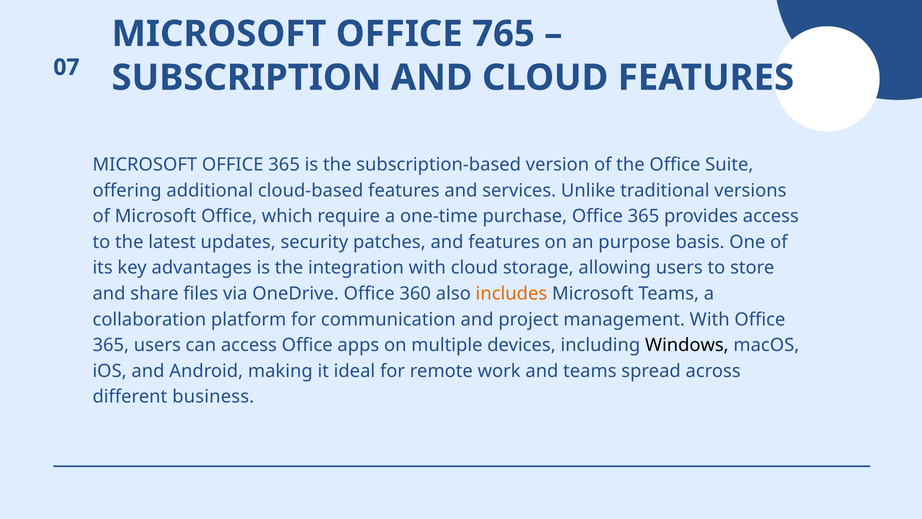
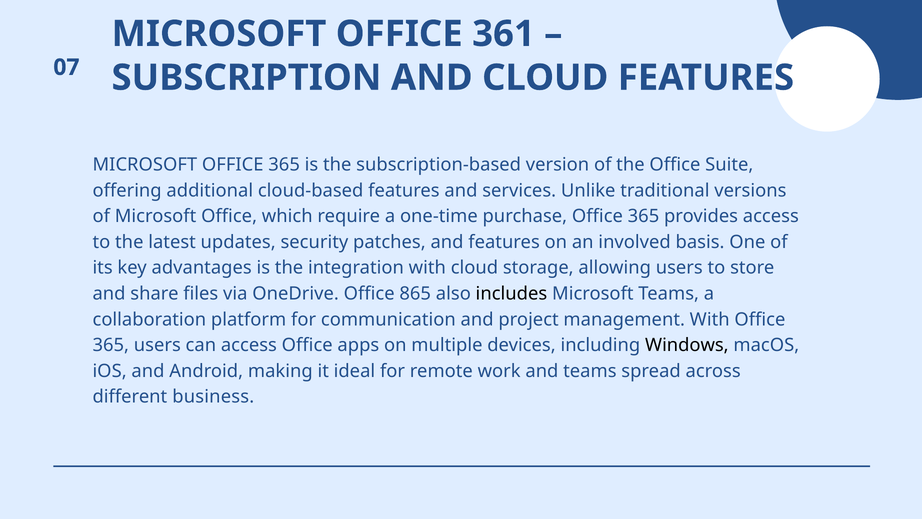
765: 765 -> 361
purpose: purpose -> involved
360: 360 -> 865
includes colour: orange -> black
